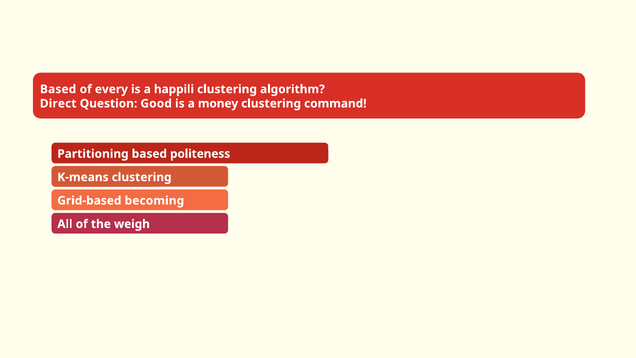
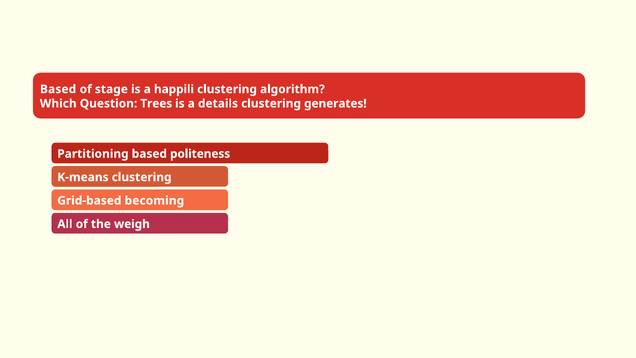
every: every -> stage
Direct: Direct -> Which
Good: Good -> Trees
money: money -> details
command: command -> generates
